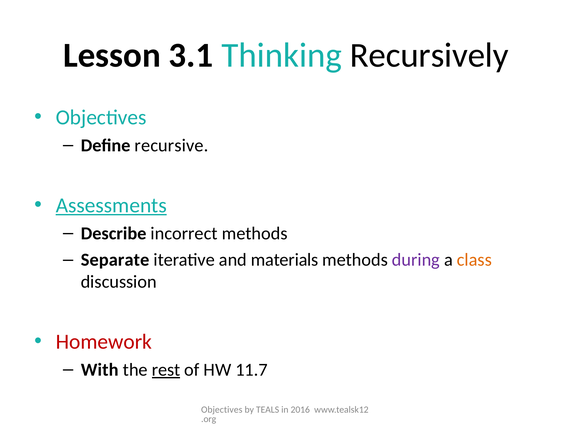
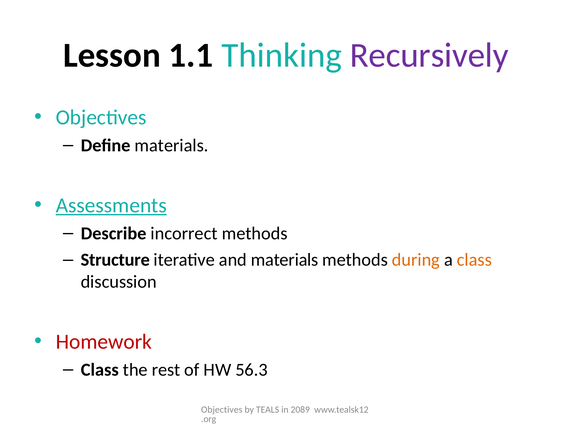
3.1: 3.1 -> 1.1
Recursively colour: black -> purple
Define recursive: recursive -> materials
Separate: Separate -> Structure
during colour: purple -> orange
With at (100, 370): With -> Class
rest underline: present -> none
11.7: 11.7 -> 56.3
2016: 2016 -> 2089
